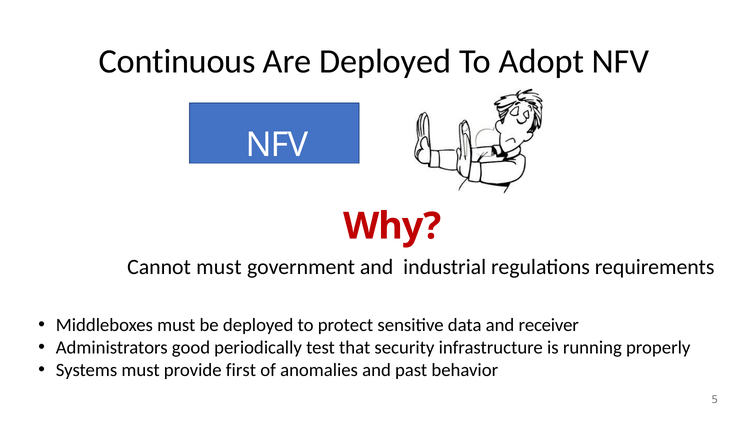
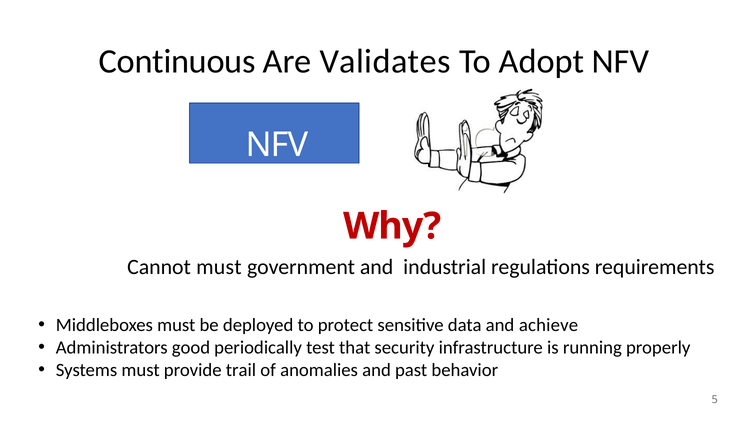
Are Deployed: Deployed -> Validates
receiver: receiver -> achieve
first: first -> trail
